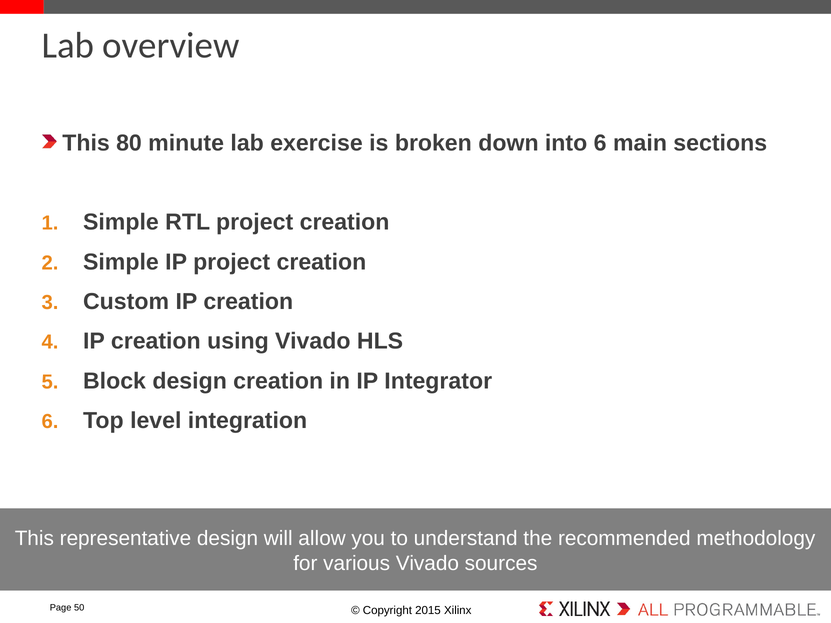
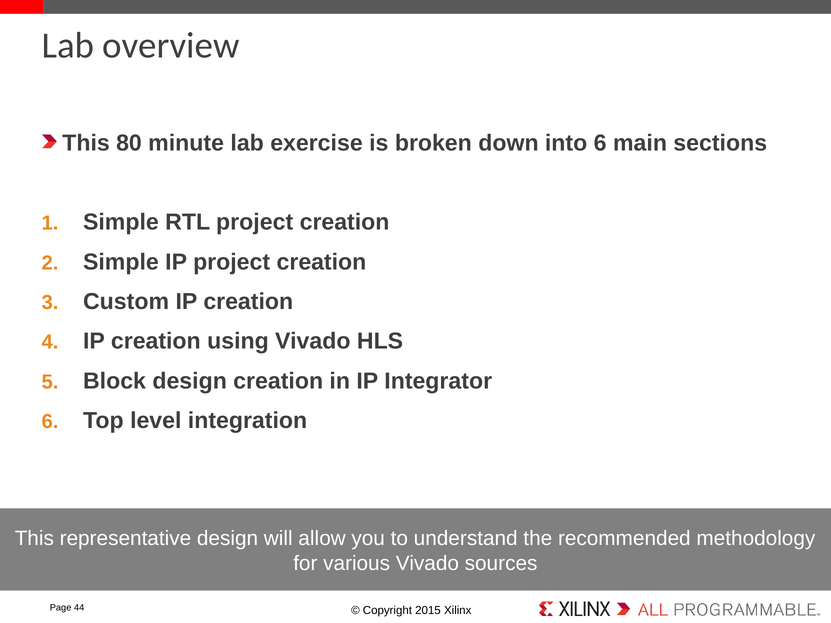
50: 50 -> 44
